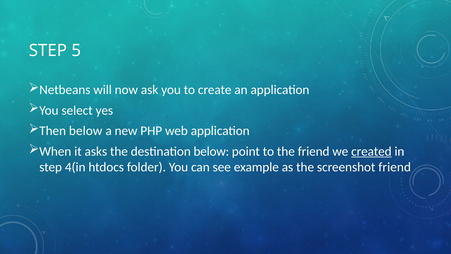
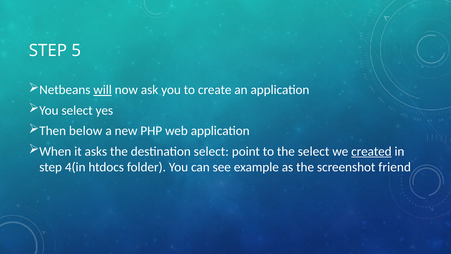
will underline: none -> present
destination below: below -> select
the friend: friend -> select
